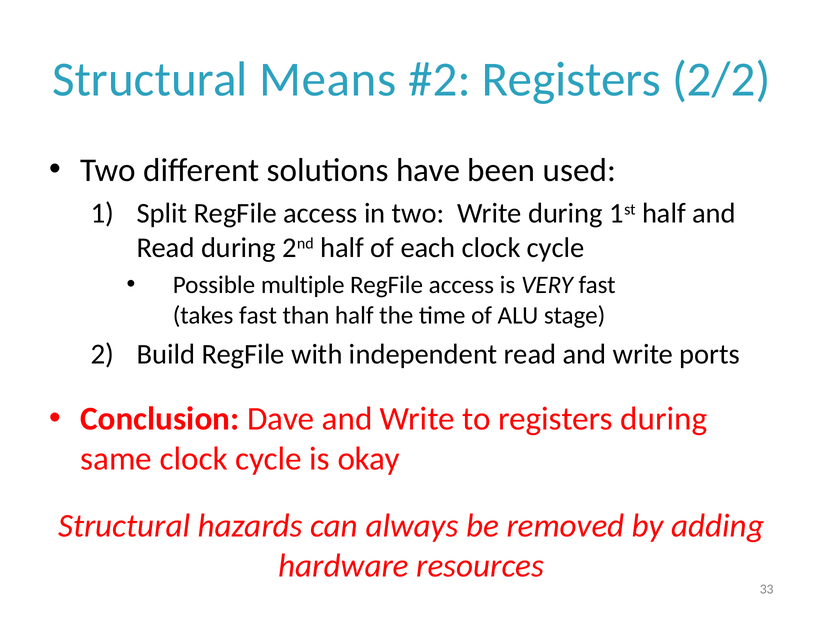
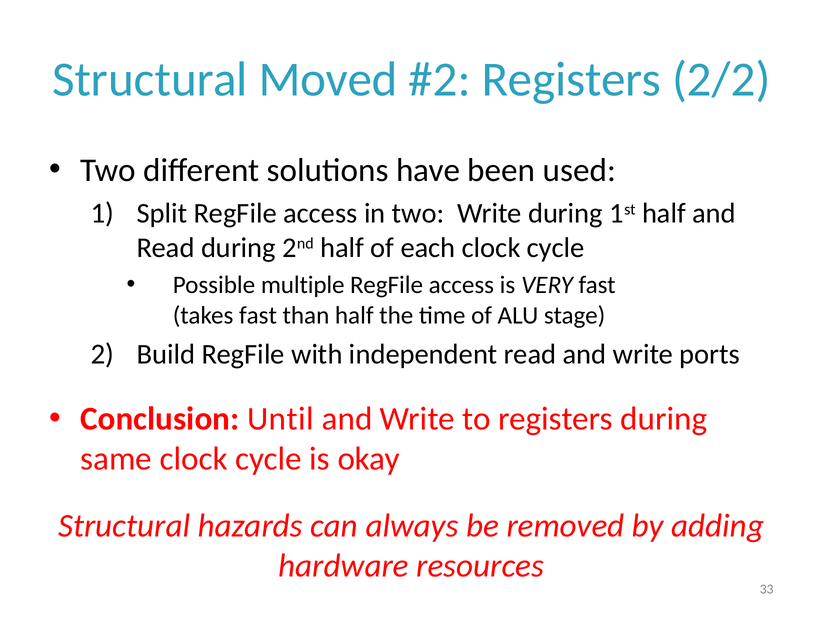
Means: Means -> Moved
Dave: Dave -> Until
